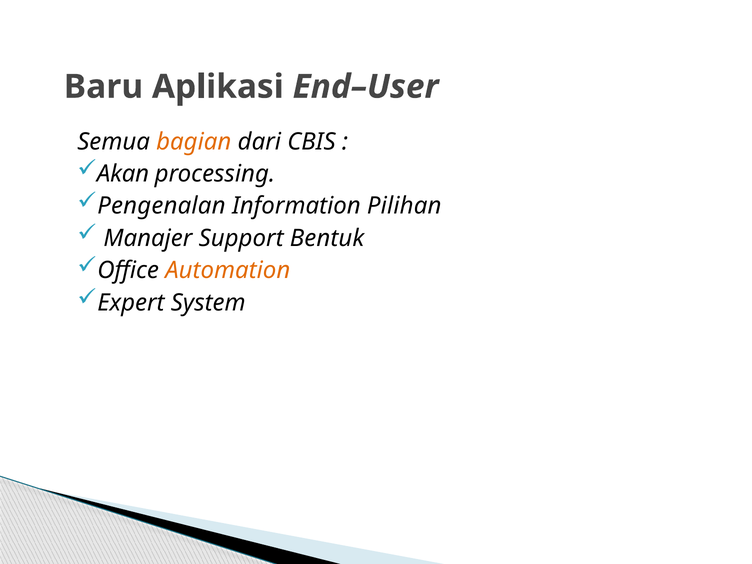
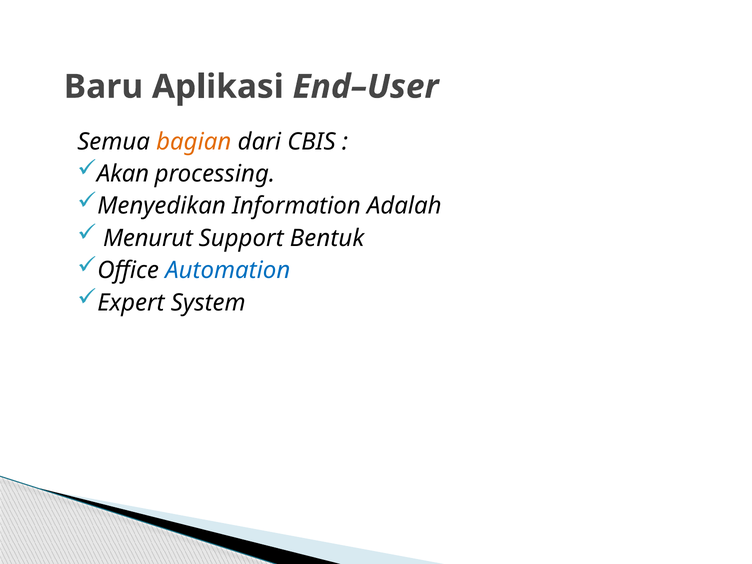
Pengenalan: Pengenalan -> Menyedikan
Pilihan: Pilihan -> Adalah
Manajer: Manajer -> Menurut
Automation colour: orange -> blue
